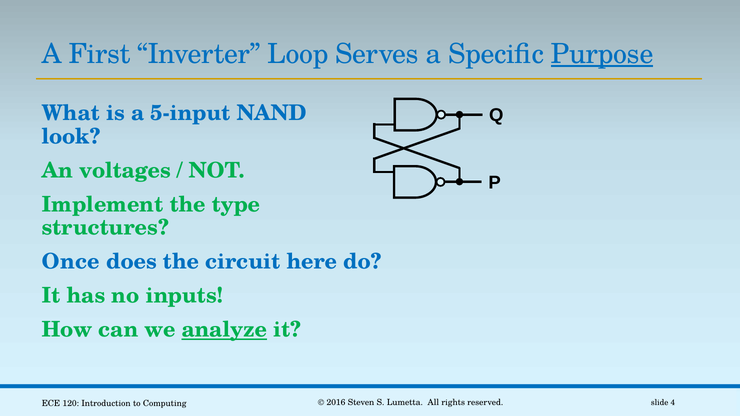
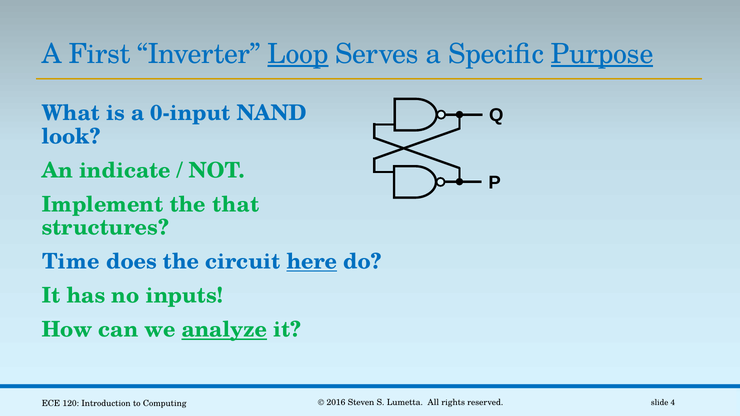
Loop underline: none -> present
5-input: 5-input -> 0-input
voltages: voltages -> indicate
type: type -> that
Once: Once -> Time
here underline: none -> present
